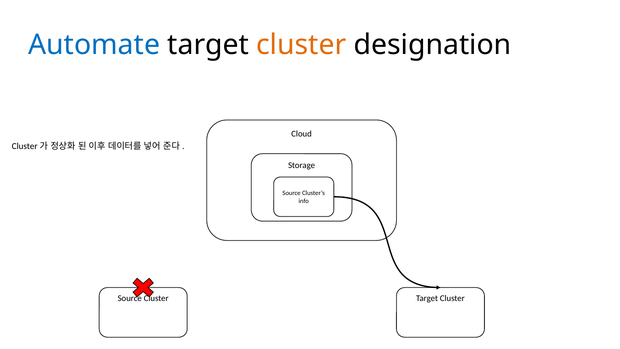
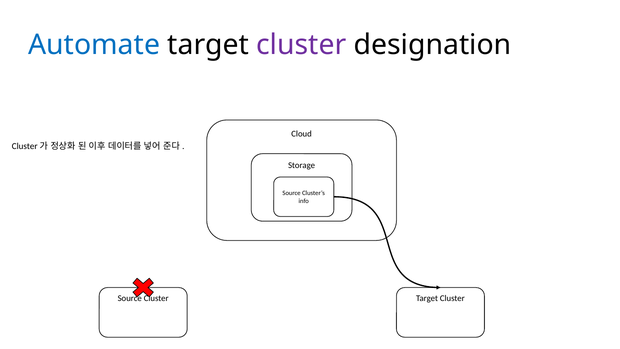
cluster at (301, 45) colour: orange -> purple
